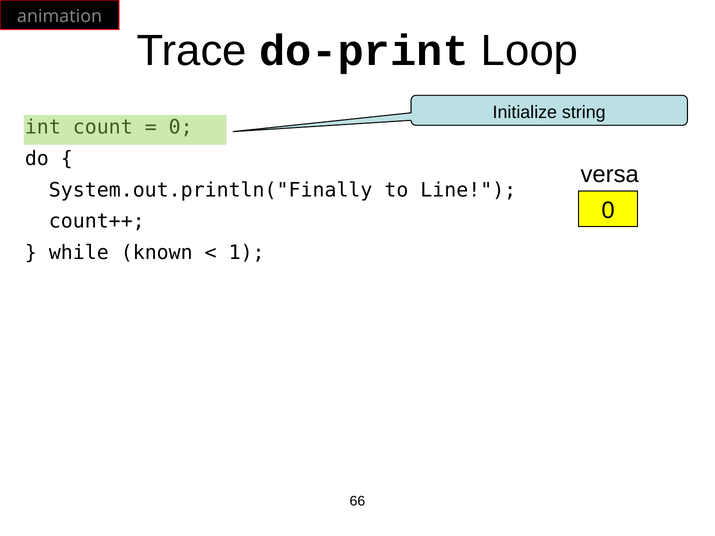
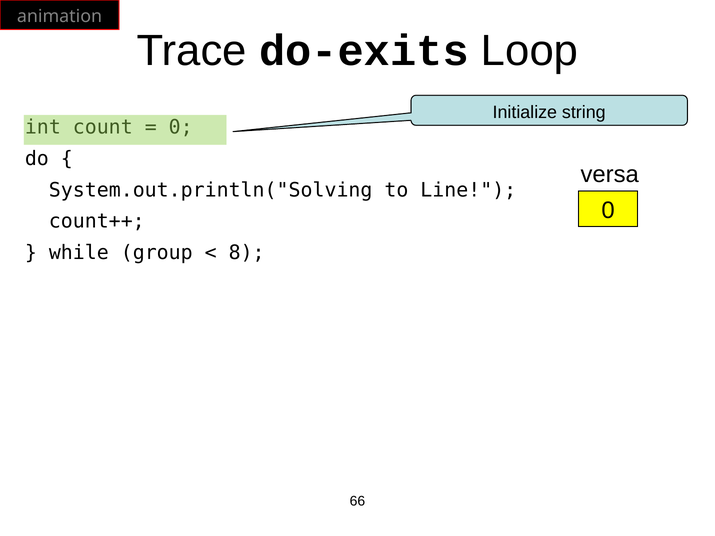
do-print: do-print -> do-exits
System.out.println("Finally: System.out.println("Finally -> System.out.println("Solving
known: known -> group
1: 1 -> 8
